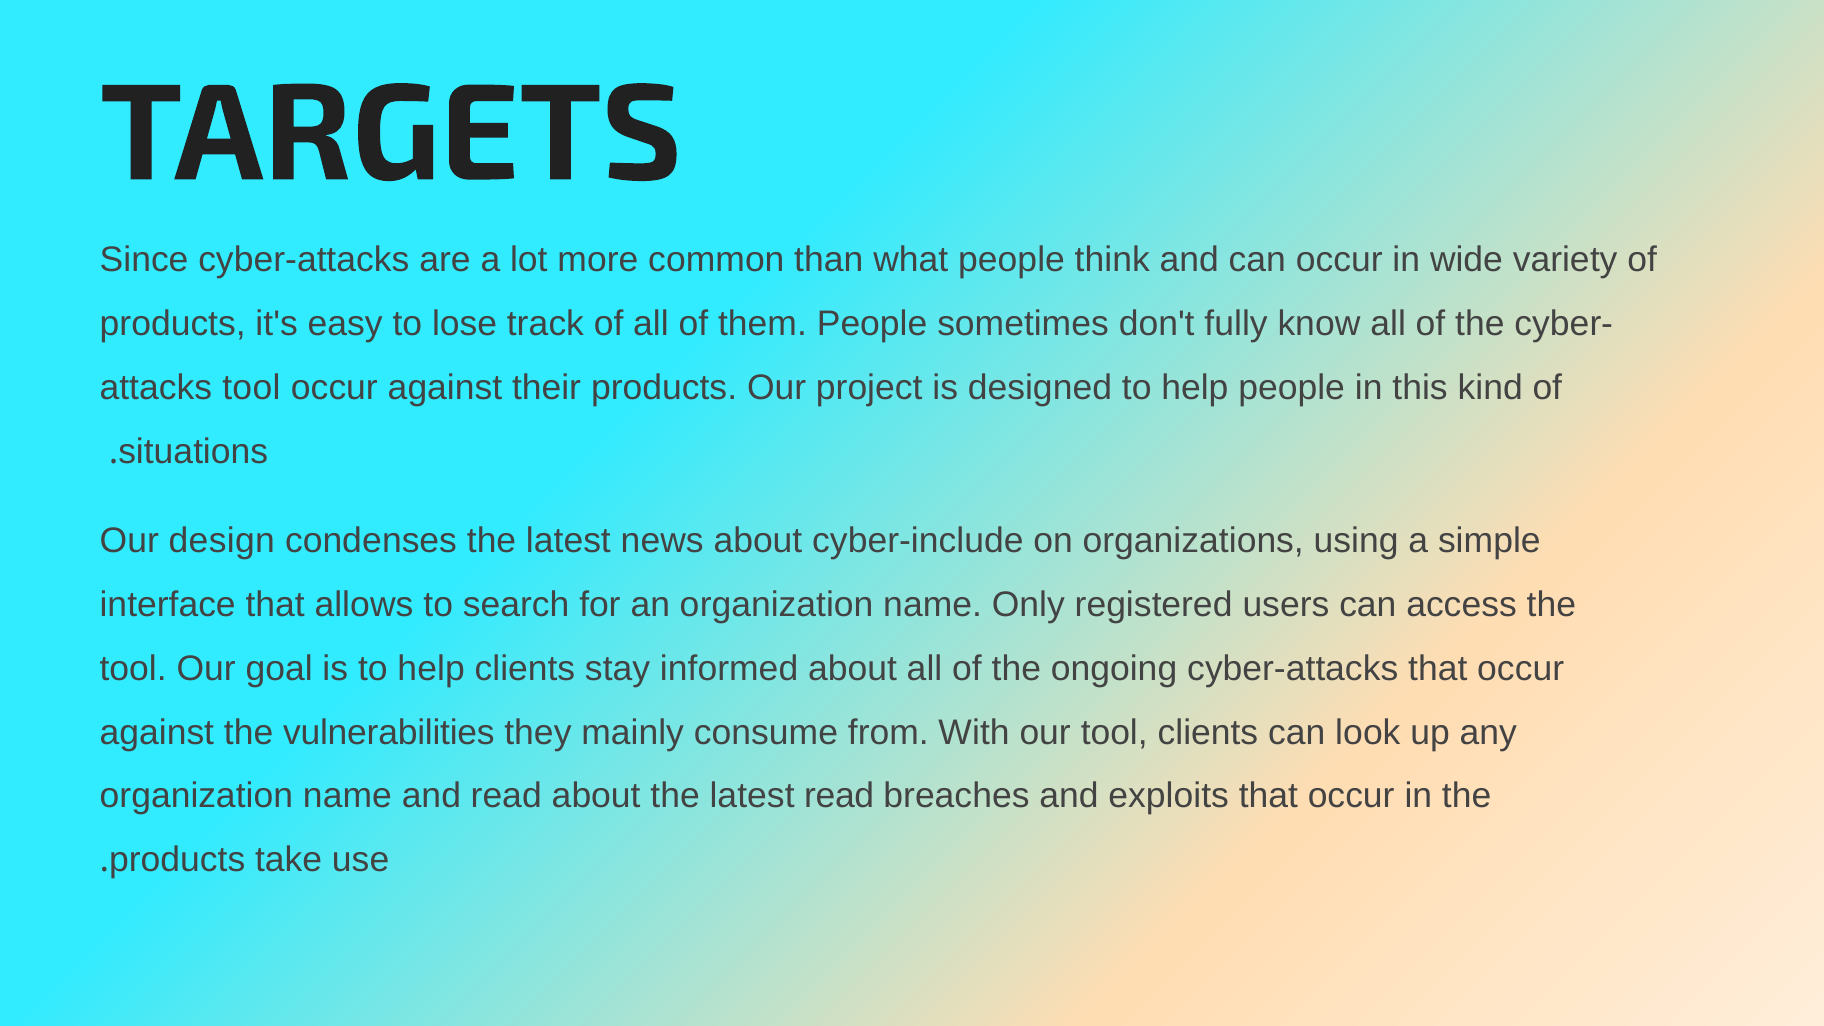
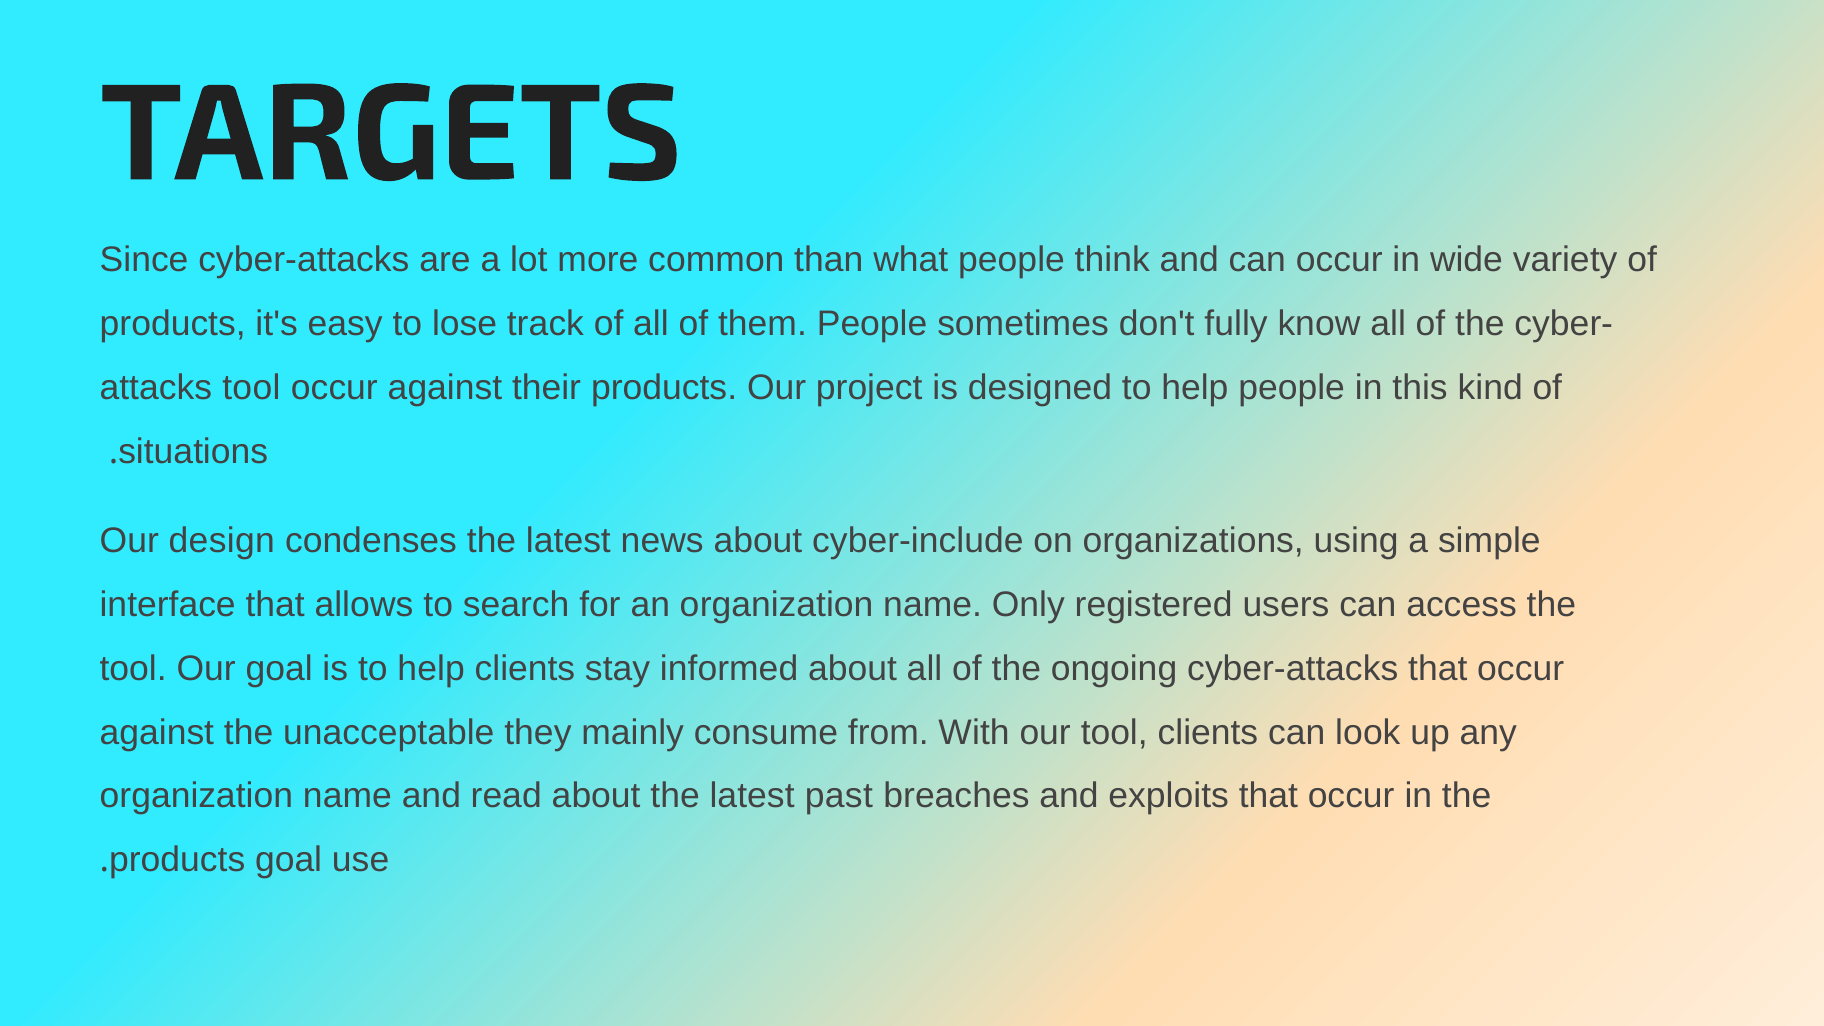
vulnerabilities: vulnerabilities -> unacceptable
latest read: read -> past
products take: take -> goal
